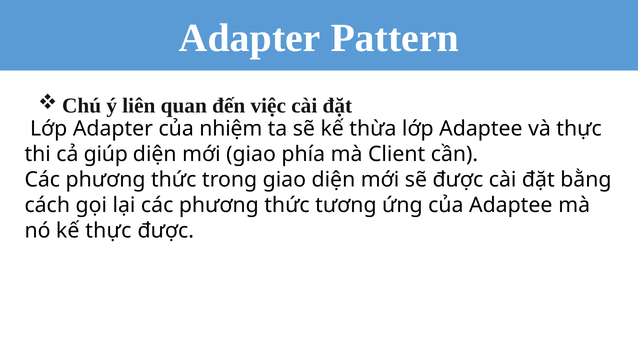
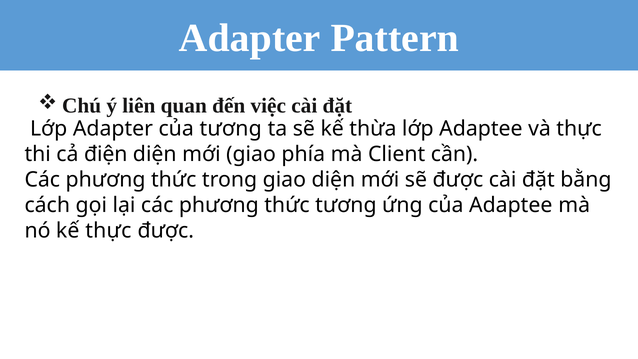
của nhiệm: nhiệm -> tương
giúp: giúp -> điện
